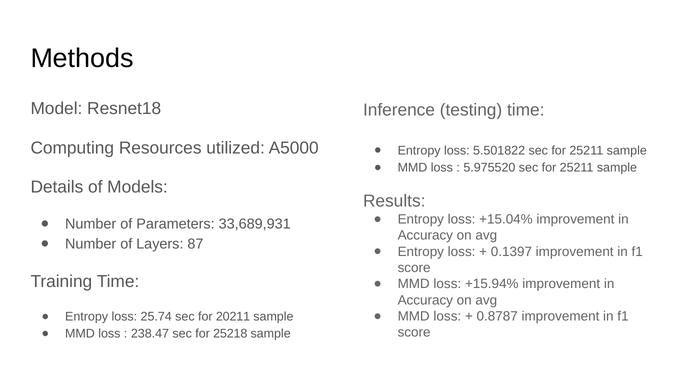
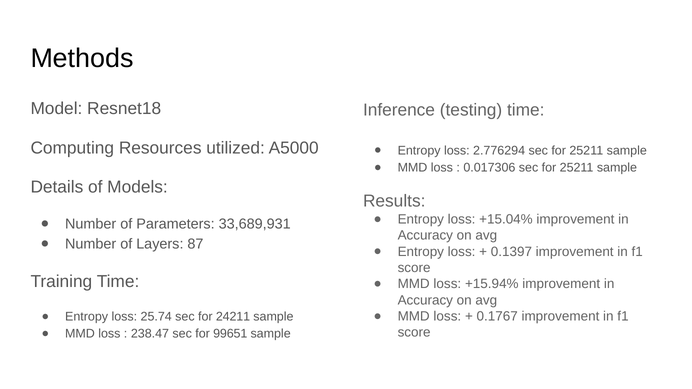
5.501822: 5.501822 -> 2.776294
5.975520: 5.975520 -> 0.017306
0.8787: 0.8787 -> 0.1767
20211: 20211 -> 24211
25218: 25218 -> 99651
